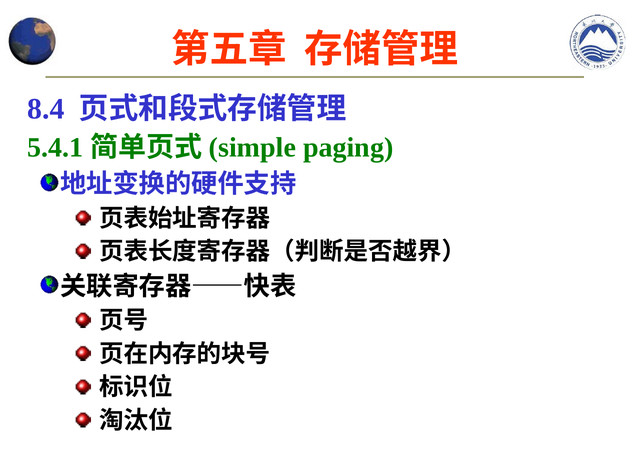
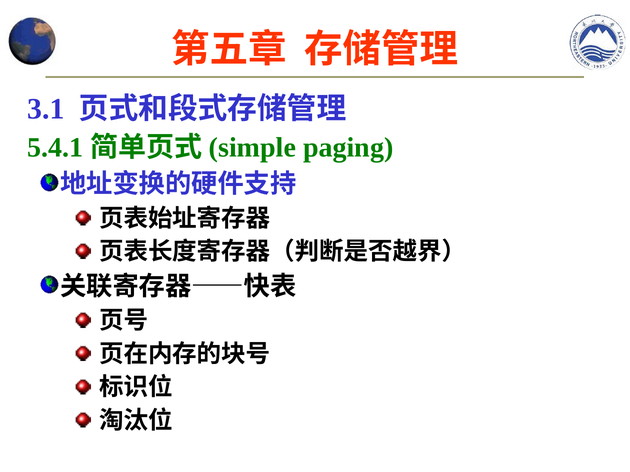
8.4: 8.4 -> 3.1
